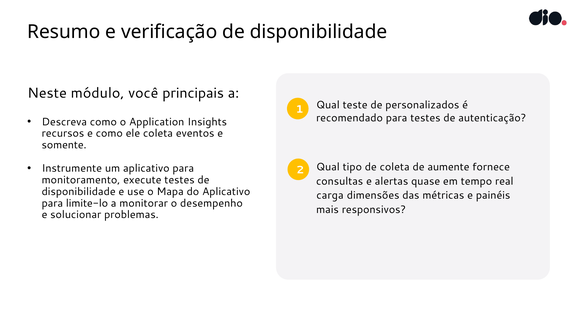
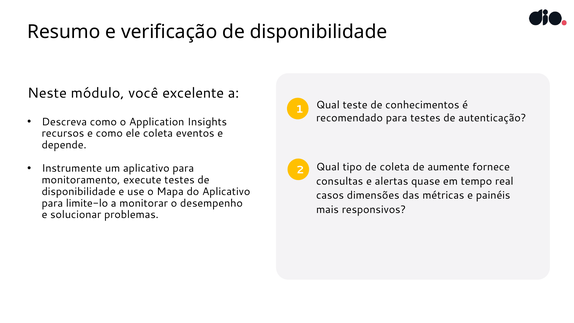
principais: principais -> excelente
personalizados: personalizados -> conhecimentos
somente: somente -> depende
carga: carga -> casos
